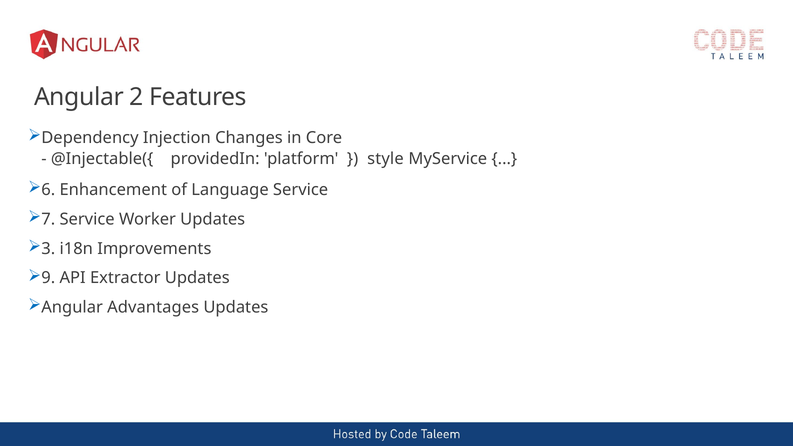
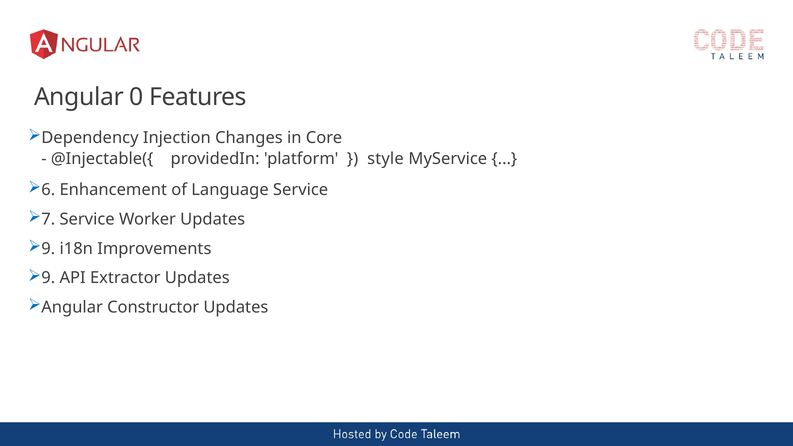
2: 2 -> 0
3 at (48, 249): 3 -> 9
Advantages: Advantages -> Constructor
